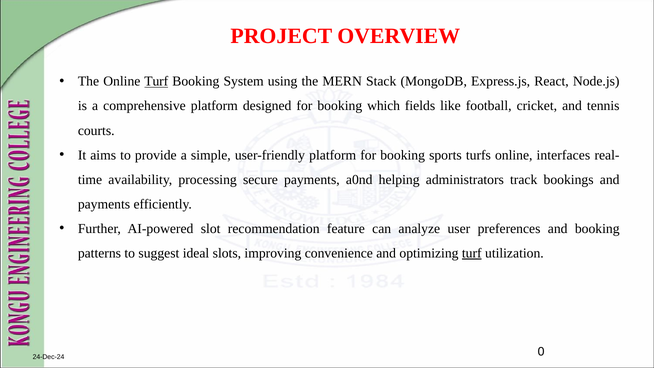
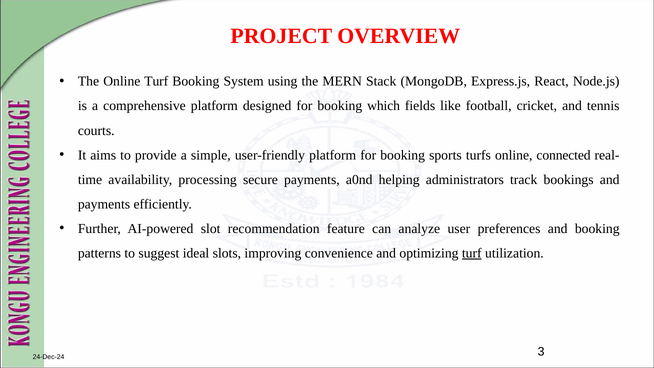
Turf at (156, 81) underline: present -> none
interfaces: interfaces -> connected
0: 0 -> 3
